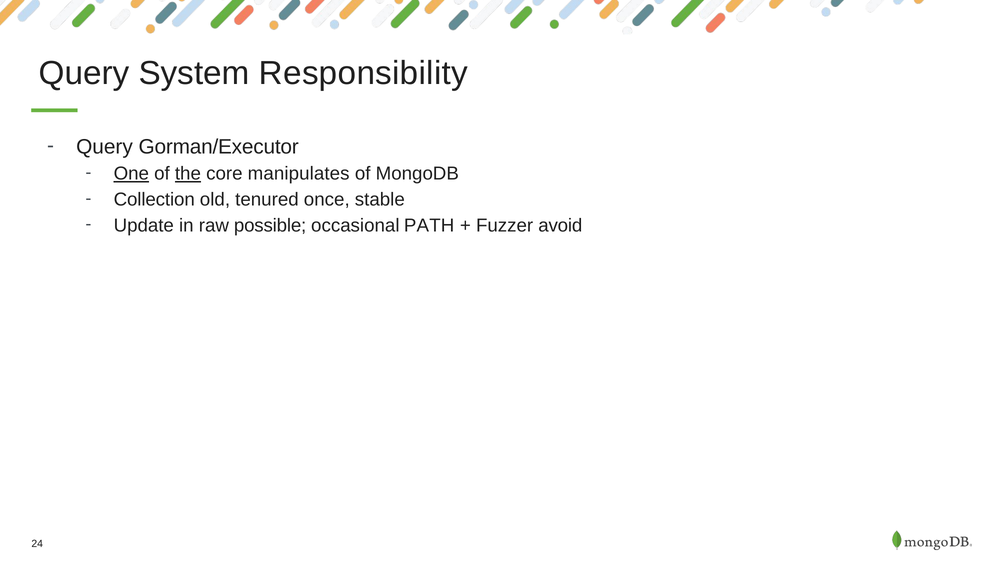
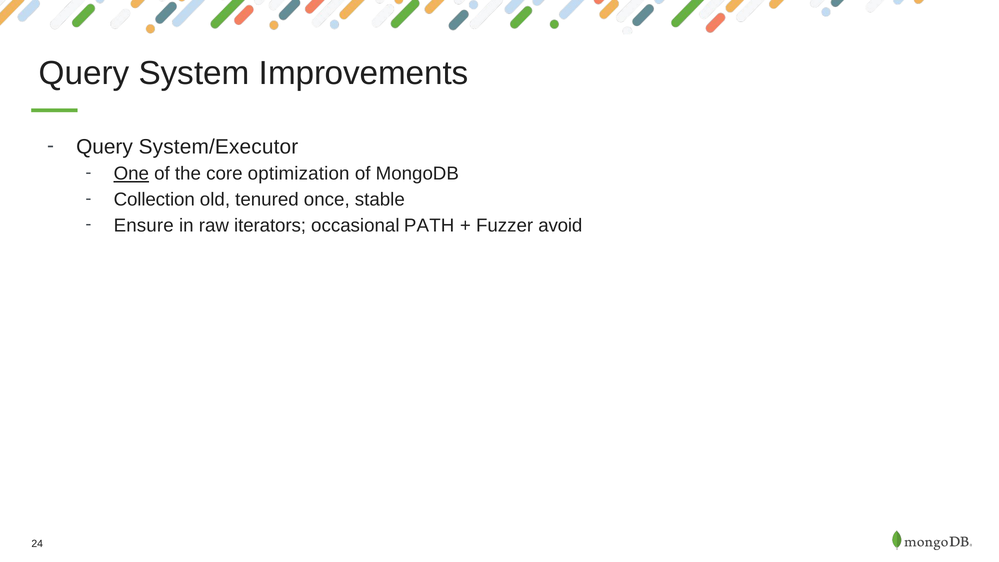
Responsibility: Responsibility -> Improvements
Gorman/Executor: Gorman/Executor -> System/Executor
the underline: present -> none
manipulates: manipulates -> optimization
Update: Update -> Ensure
possible: possible -> iterators
